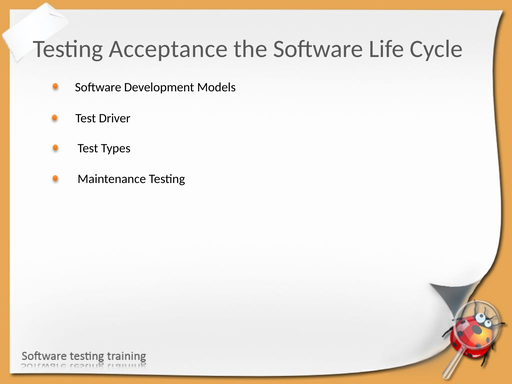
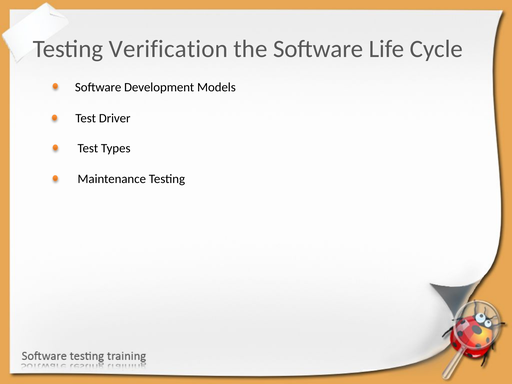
Acceptance: Acceptance -> Verification
